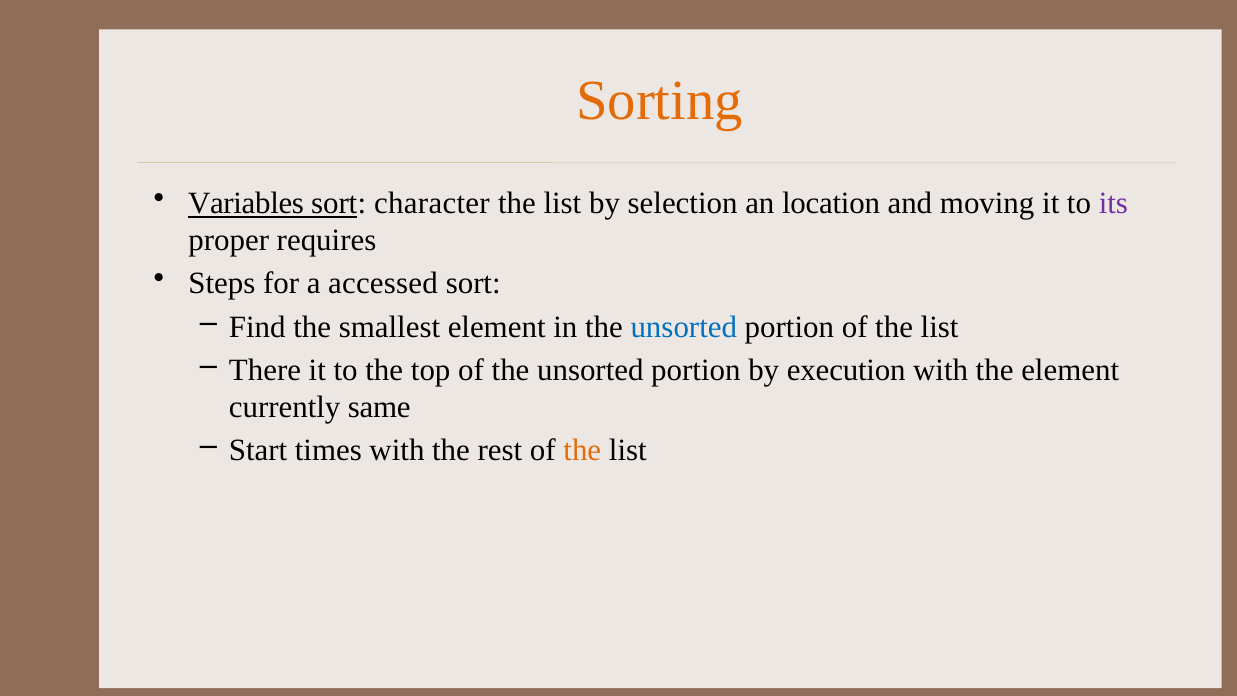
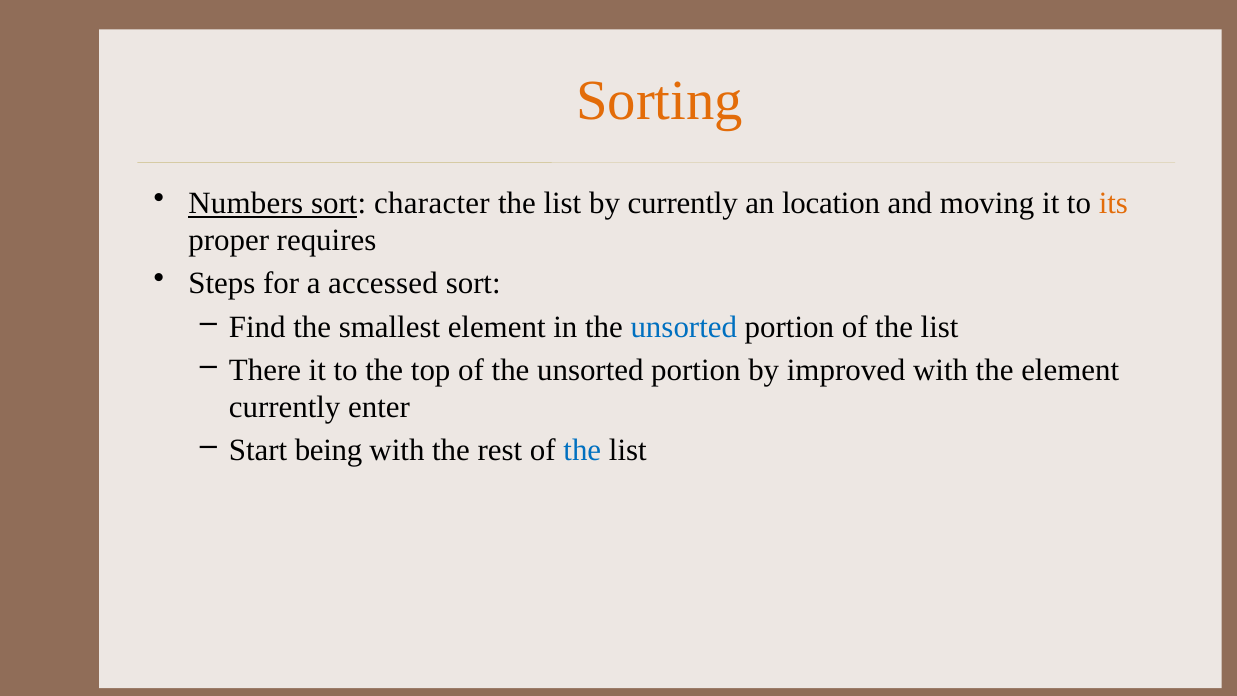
Variables: Variables -> Numbers
by selection: selection -> currently
its colour: purple -> orange
execution: execution -> improved
same: same -> enter
times: times -> being
the at (582, 451) colour: orange -> blue
